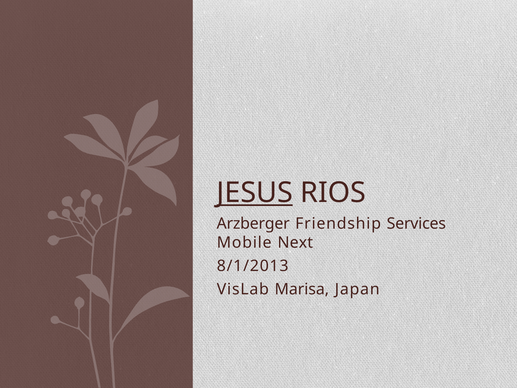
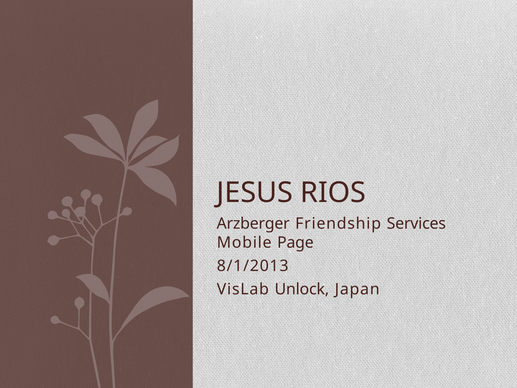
JESUS underline: present -> none
Next: Next -> Page
Marisa: Marisa -> Unlock
